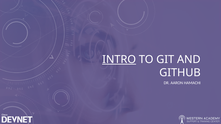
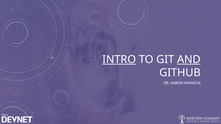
AND underline: none -> present
